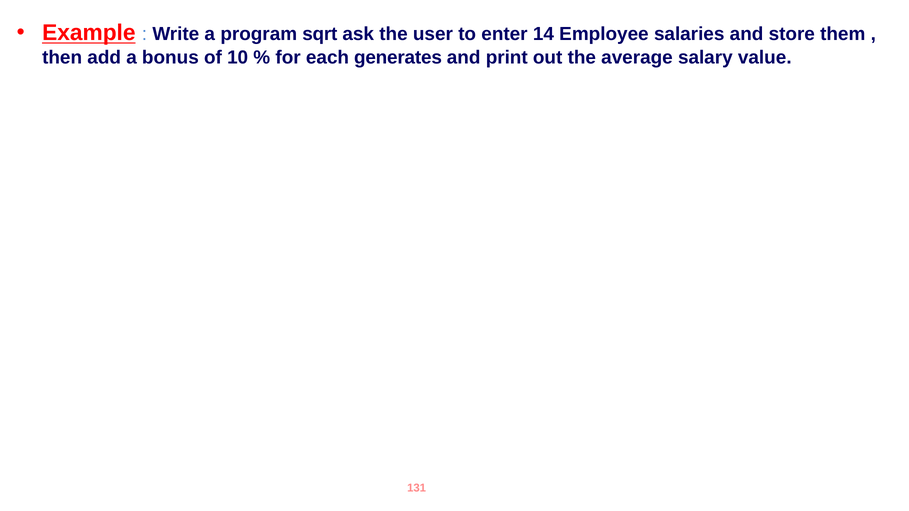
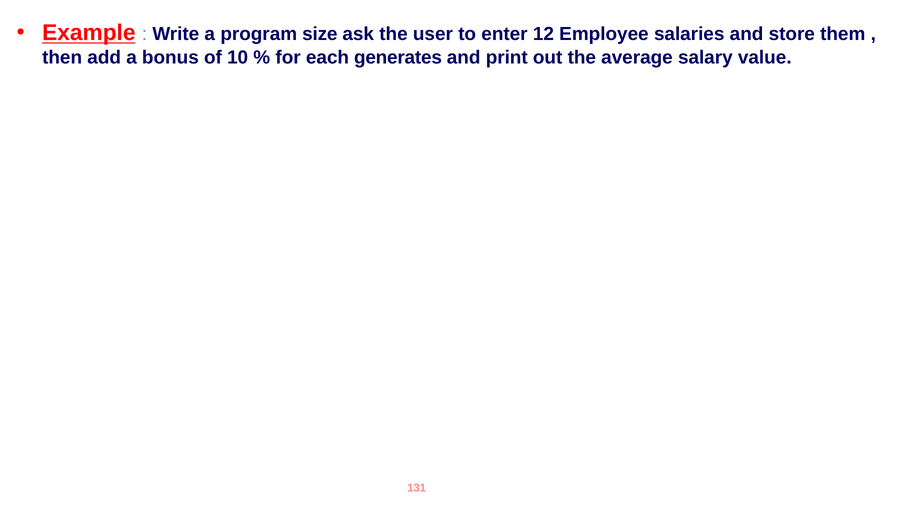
sqrt: sqrt -> size
14: 14 -> 12
